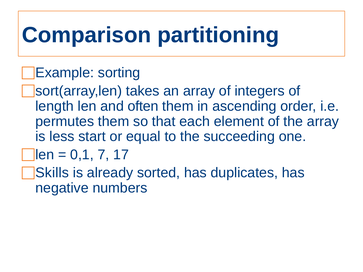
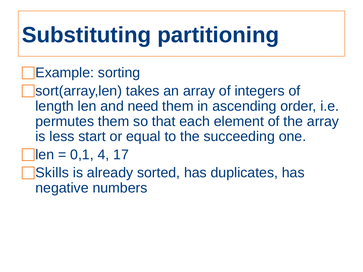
Comparison: Comparison -> Substituting
often: often -> need
7: 7 -> 4
